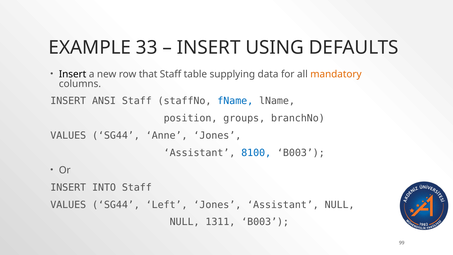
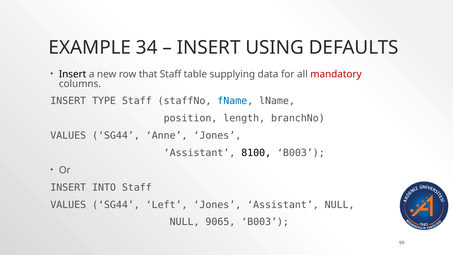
33: 33 -> 34
mandatory colour: orange -> red
ANSI: ANSI -> TYPE
groups: groups -> length
8100 colour: blue -> black
1311: 1311 -> 9065
